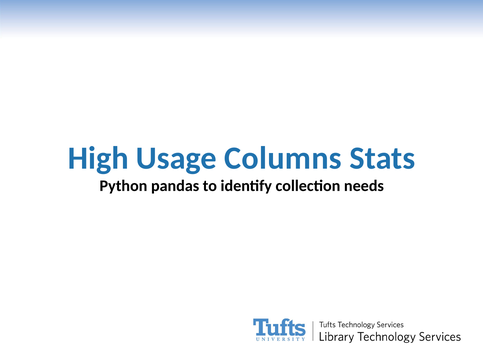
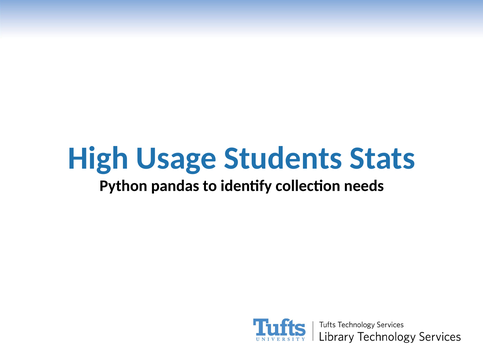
Columns: Columns -> Students
